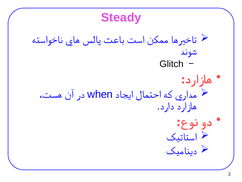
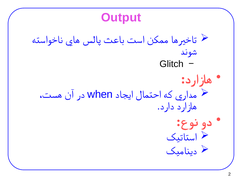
Steady: Steady -> Output
